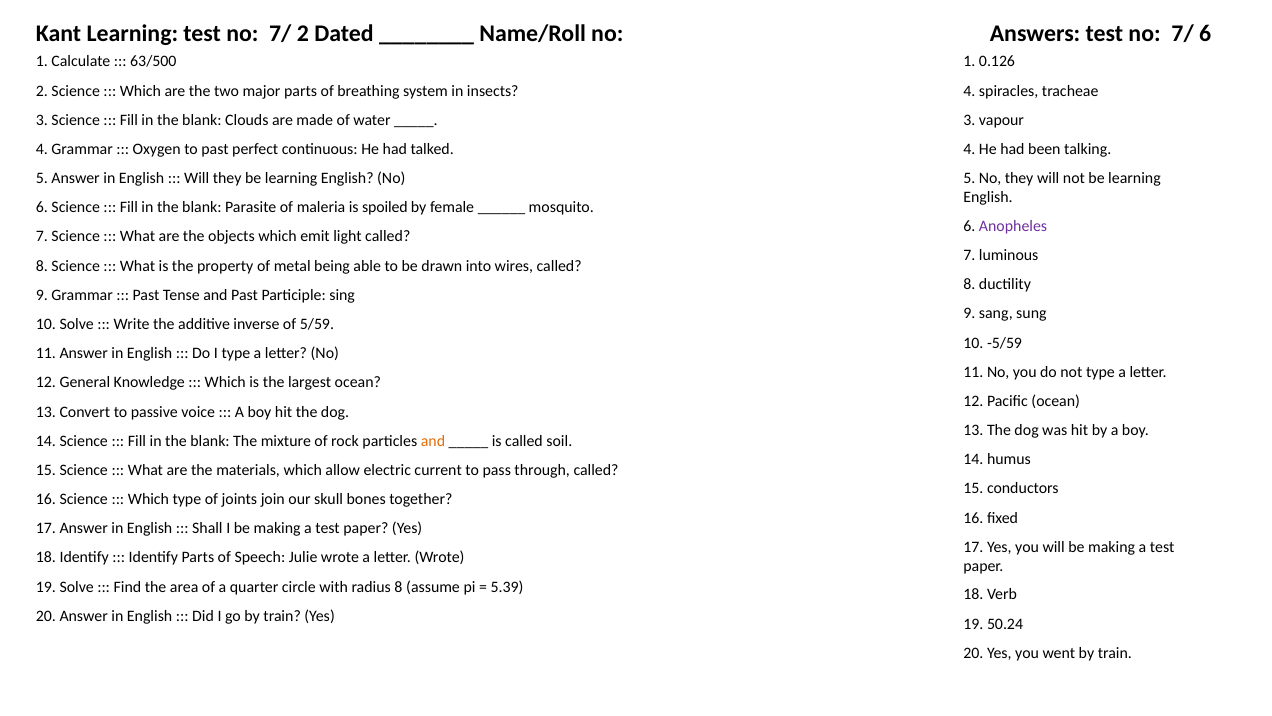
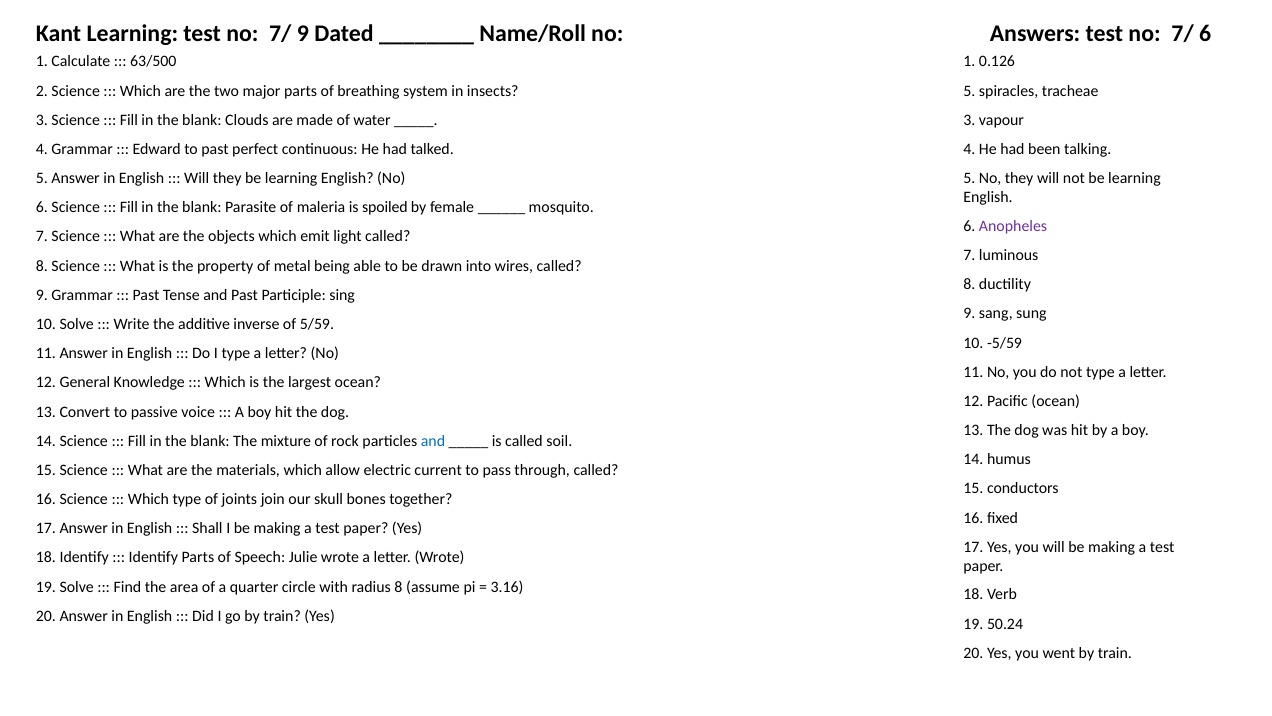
7/ 2: 2 -> 9
insects 4: 4 -> 5
Oxygen: Oxygen -> Edward
and at (433, 441) colour: orange -> blue
5.39: 5.39 -> 3.16
